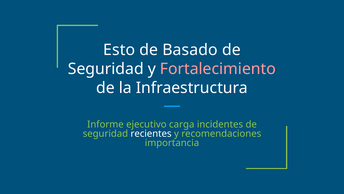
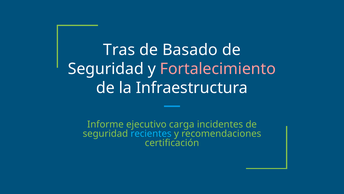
Esto: Esto -> Tras
recientes colour: white -> light blue
importancia: importancia -> certificación
